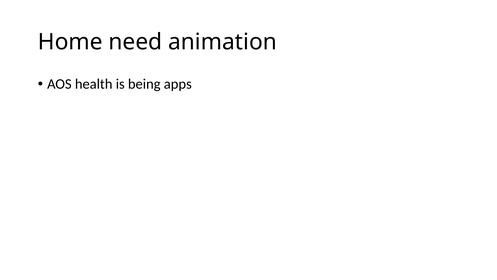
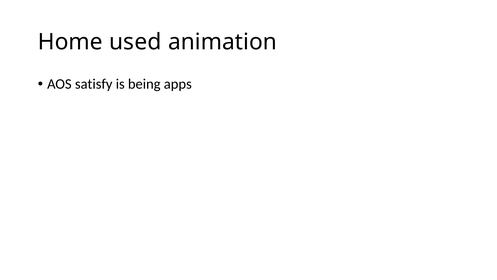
need: need -> used
health: health -> satisfy
